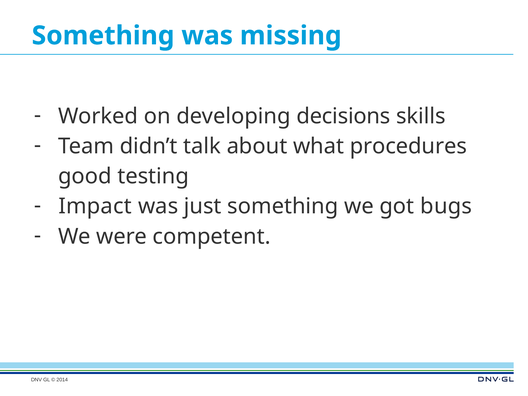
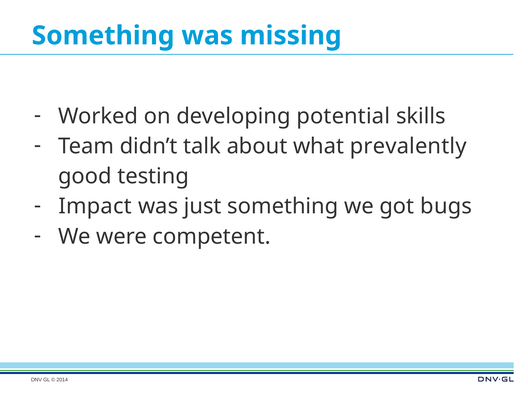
decisions: decisions -> potential
procedures: procedures -> prevalently
